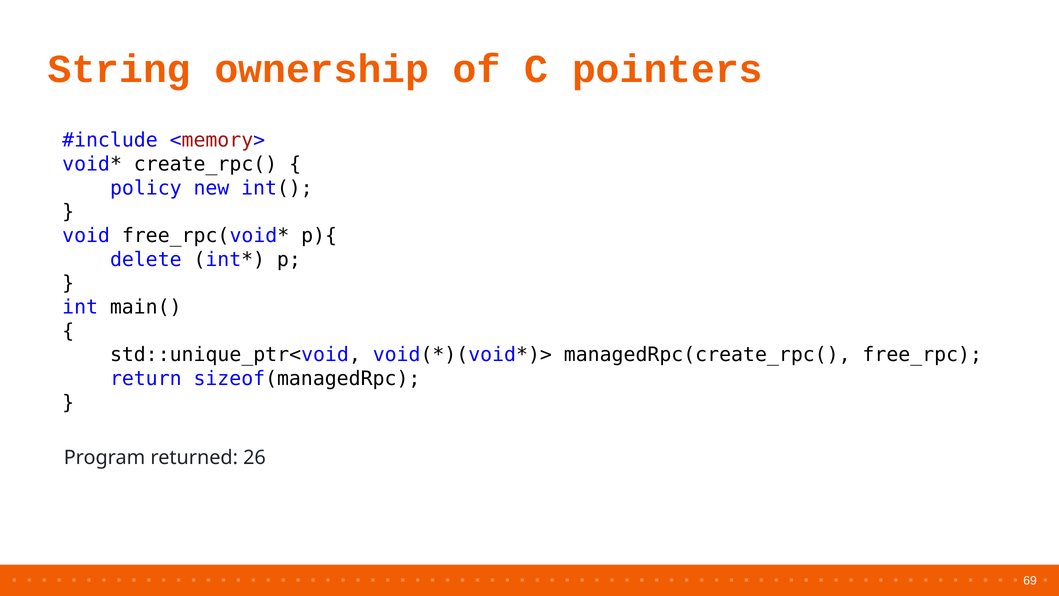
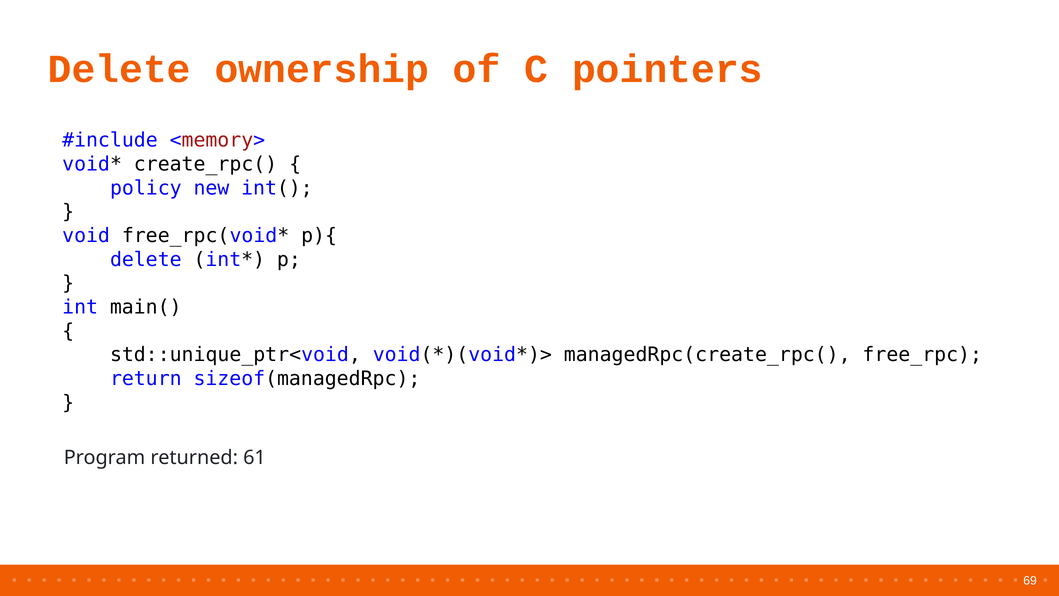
String at (119, 69): String -> Delete
26: 26 -> 61
